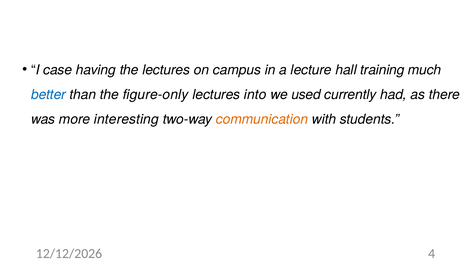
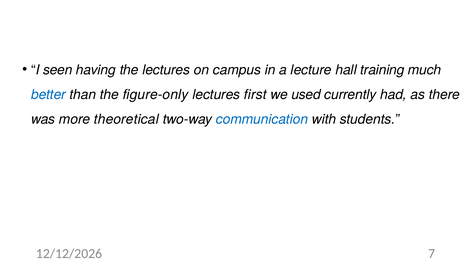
case: case -> seen
into: into -> first
interesting: interesting -> theoretical
communication colour: orange -> blue
4: 4 -> 7
